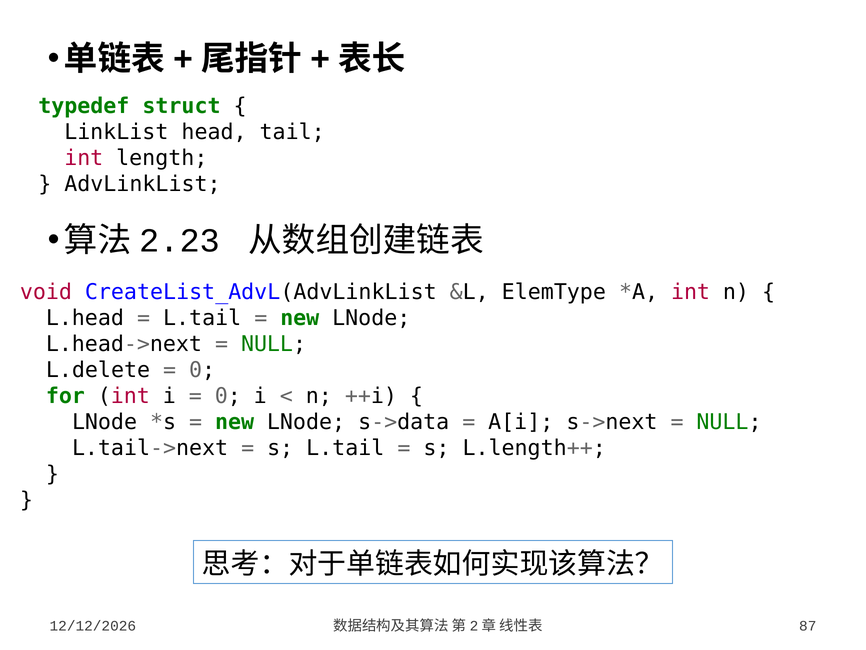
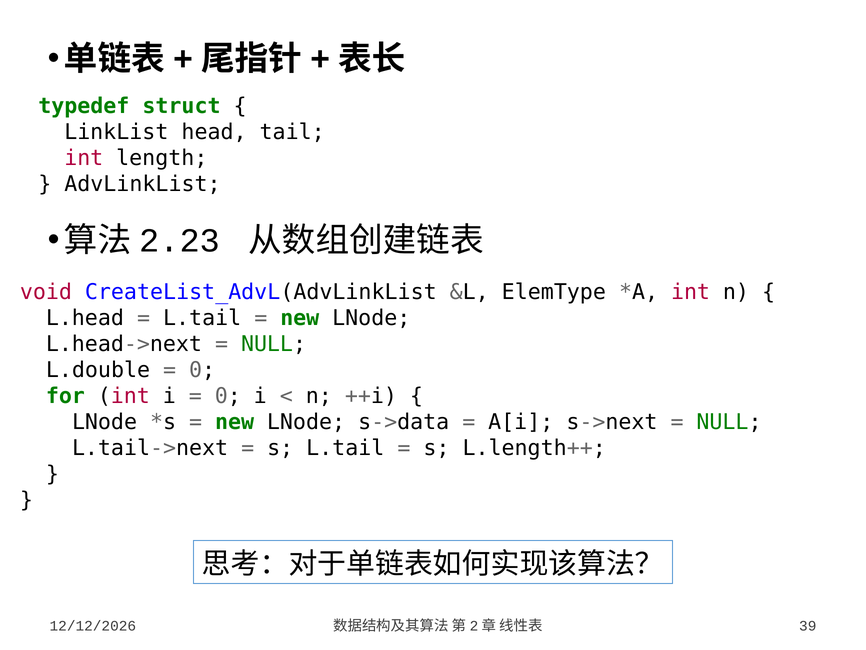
L.delete: L.delete -> L.double
87: 87 -> 39
